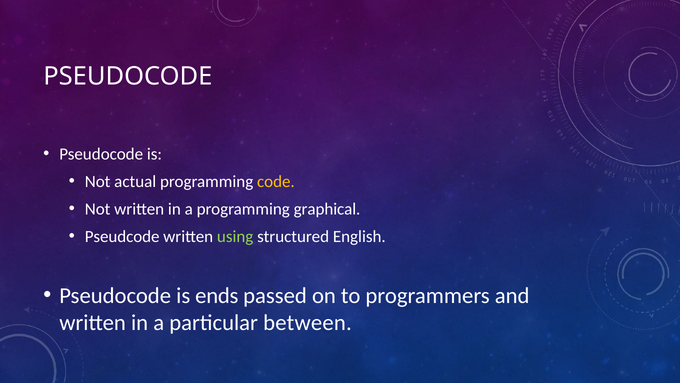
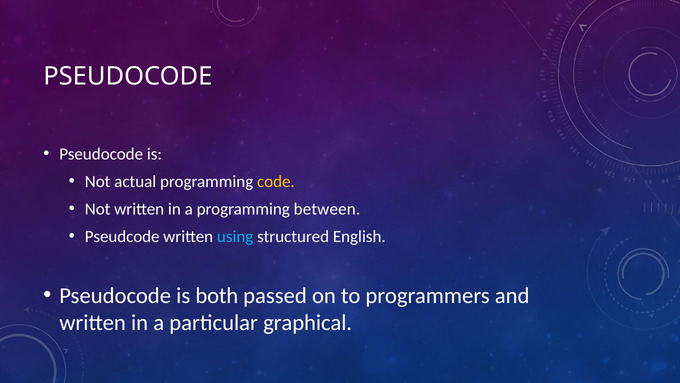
graphical: graphical -> between
using colour: light green -> light blue
ends: ends -> both
between: between -> graphical
